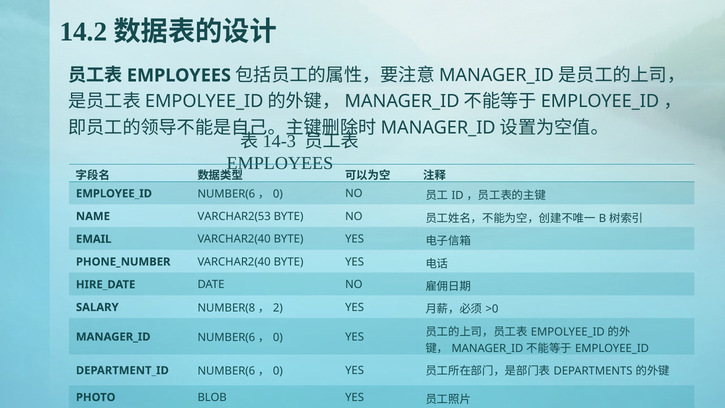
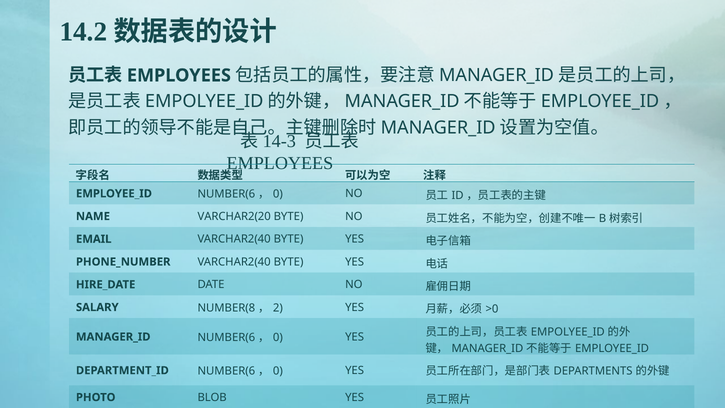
VARCHAR2(53: VARCHAR2(53 -> VARCHAR2(20
